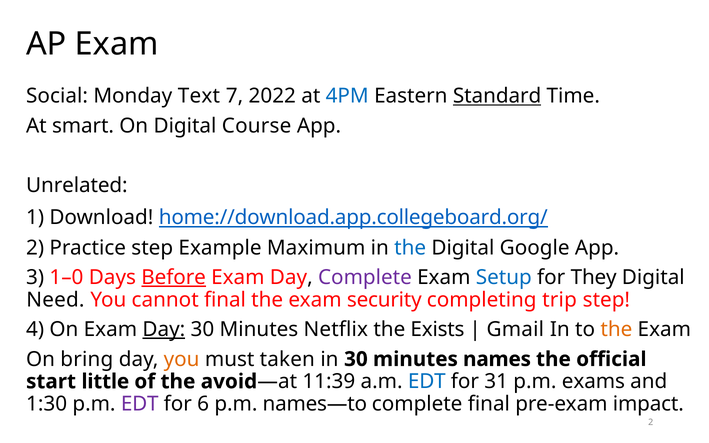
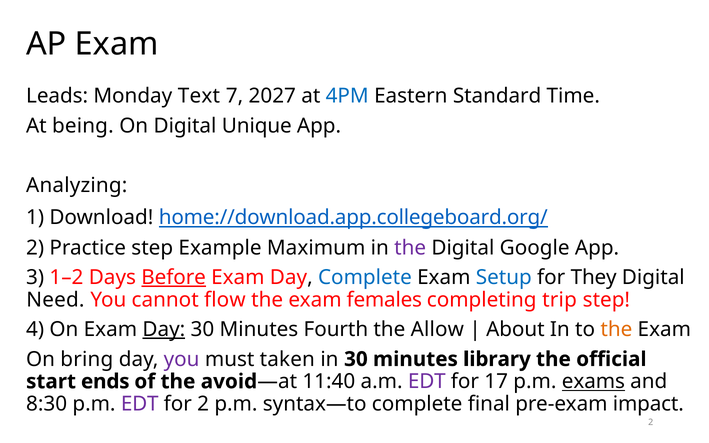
Social: Social -> Leads
2022: 2022 -> 2027
Standard underline: present -> none
smart: smart -> being
Course: Course -> Unique
Unrelated: Unrelated -> Analyzing
the at (410, 248) colour: blue -> purple
1–0: 1–0 -> 1–2
Complete at (365, 277) colour: purple -> blue
cannot final: final -> flow
security: security -> females
Netflix: Netflix -> Fourth
Exists: Exists -> Allow
Gmail: Gmail -> About
you at (182, 359) colour: orange -> purple
names: names -> library
little: little -> ends
11:39: 11:39 -> 11:40
EDT at (427, 382) colour: blue -> purple
31: 31 -> 17
exams underline: none -> present
1:30: 1:30 -> 8:30
for 6: 6 -> 2
names—to: names—to -> syntax—to
